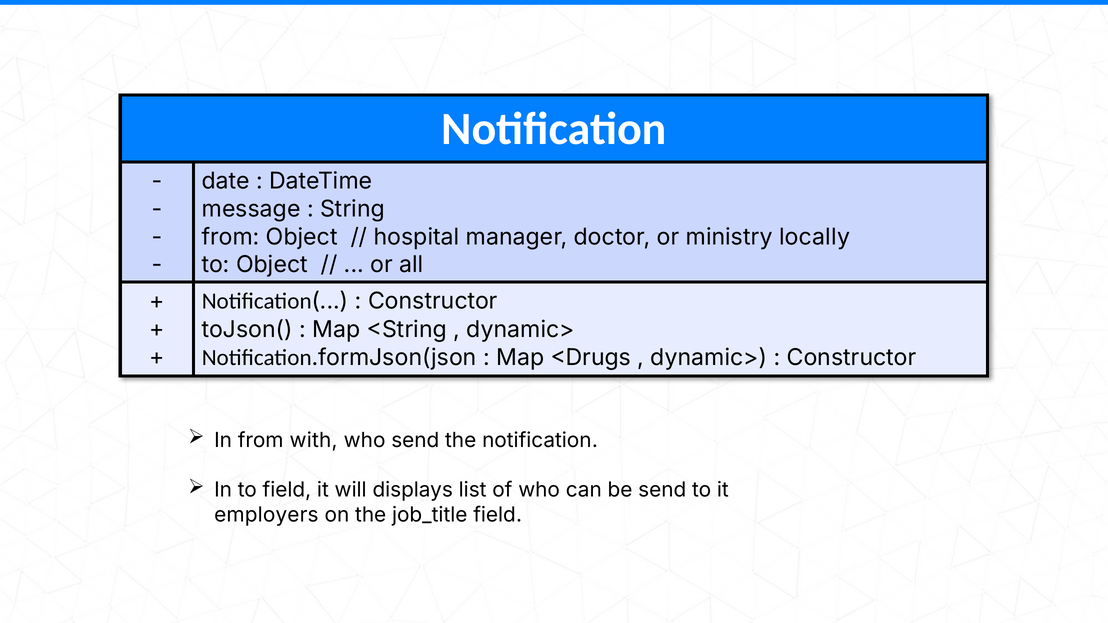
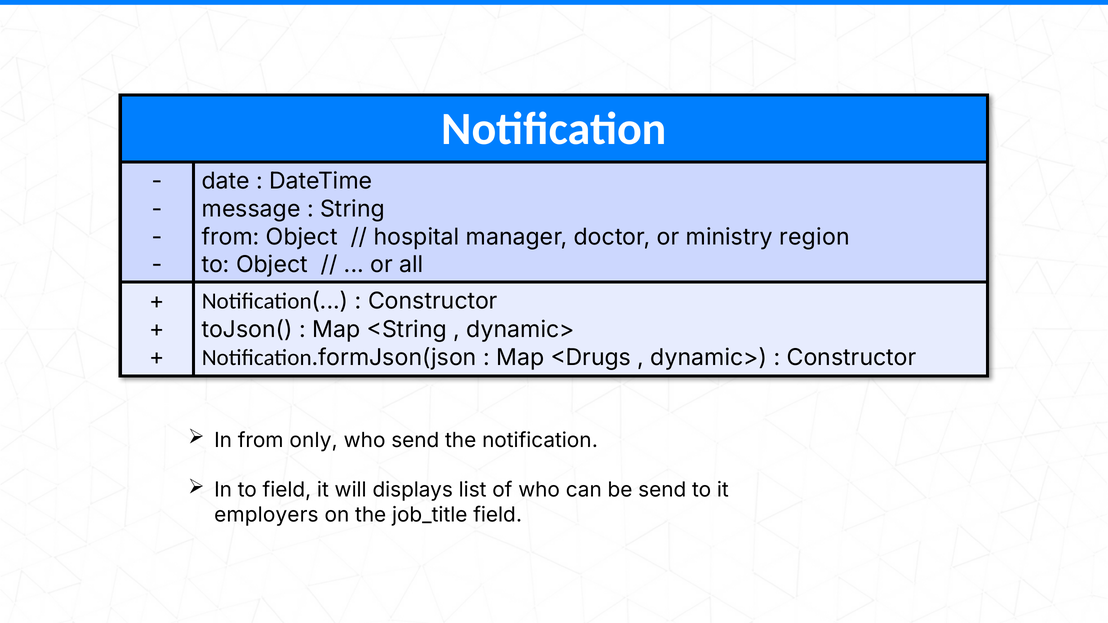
locally: locally -> region
with: with -> only
